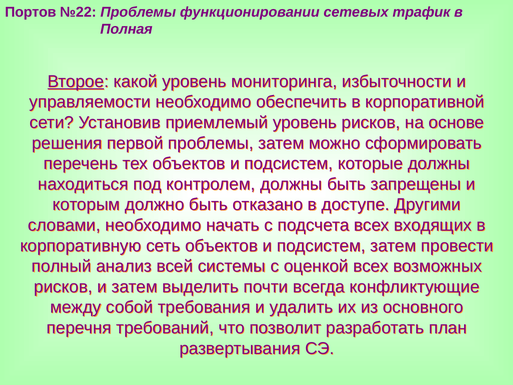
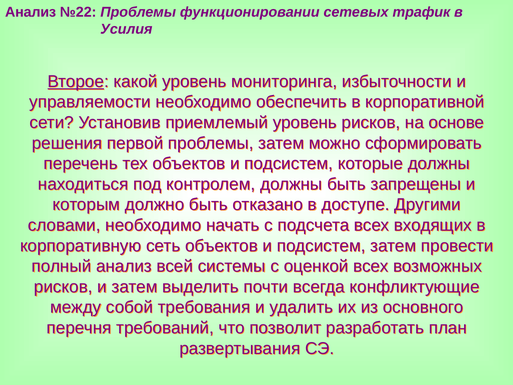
Портов at (31, 12): Портов -> Анализ
Полная: Полная -> Усилия
